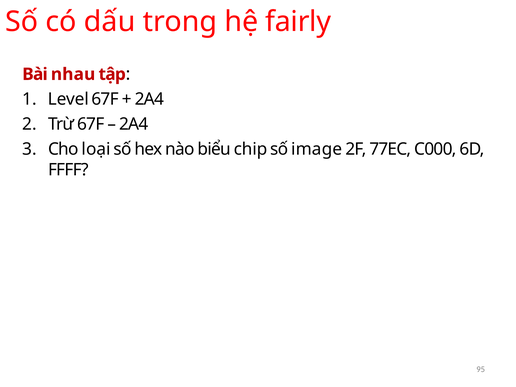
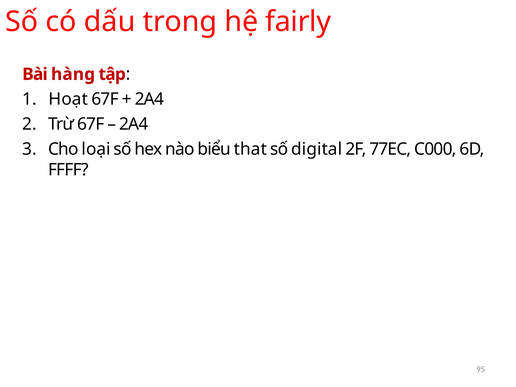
nhau: nhau -> hàng
Level: Level -> Hoạt
chip: chip -> that
image: image -> digital
